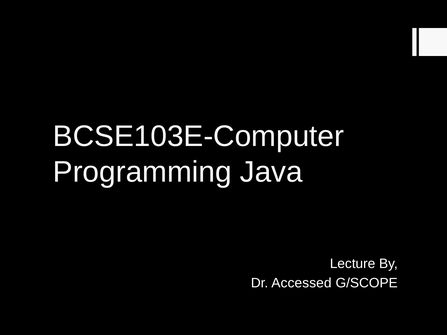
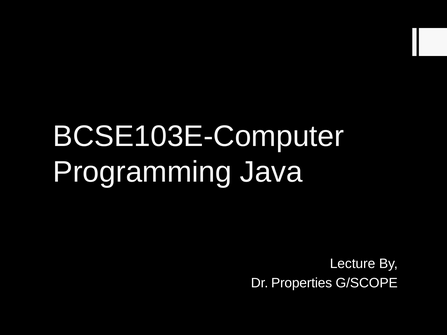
Accessed: Accessed -> Properties
